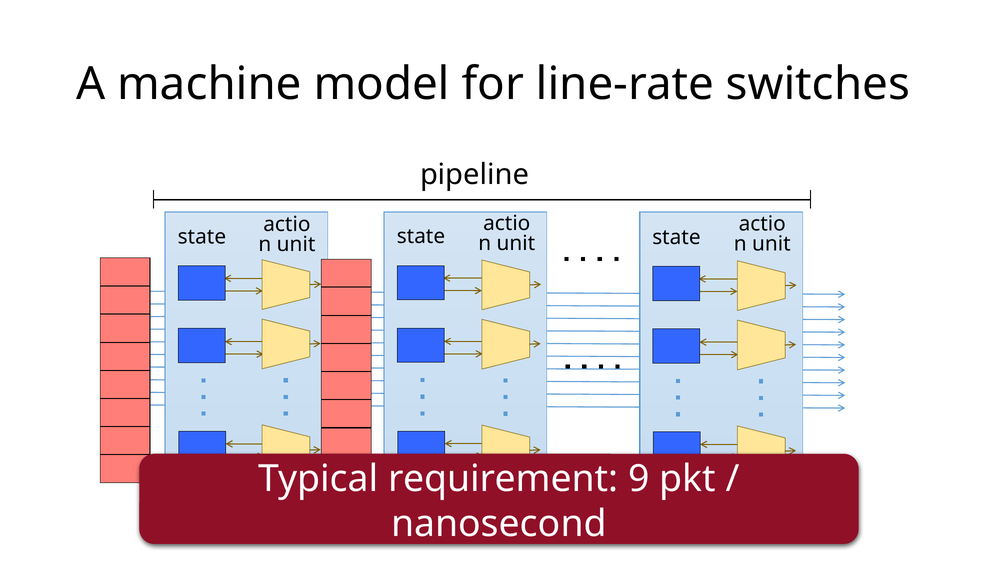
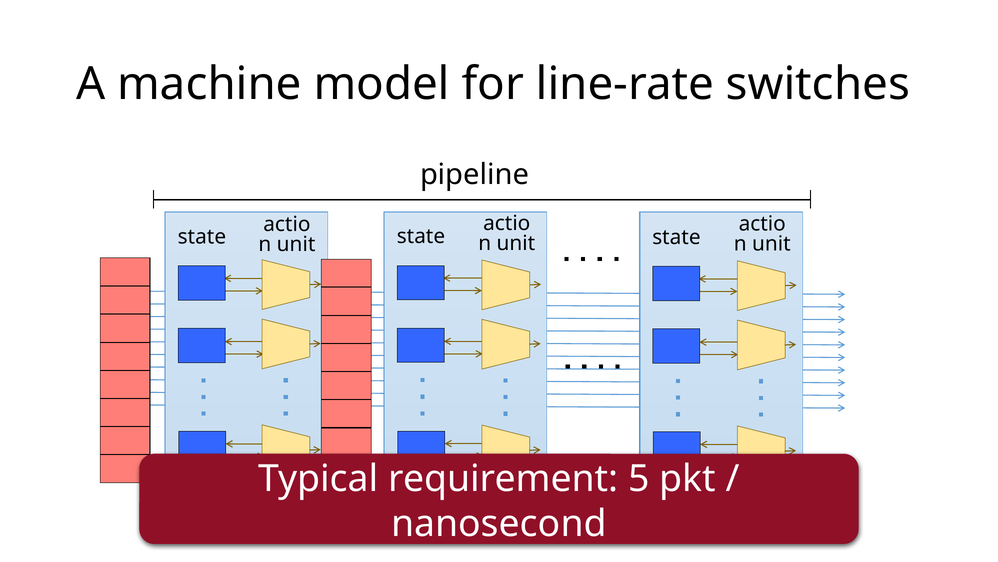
9: 9 -> 5
